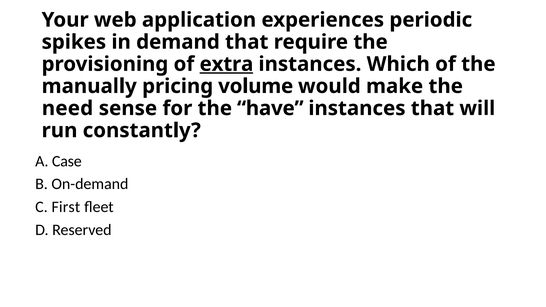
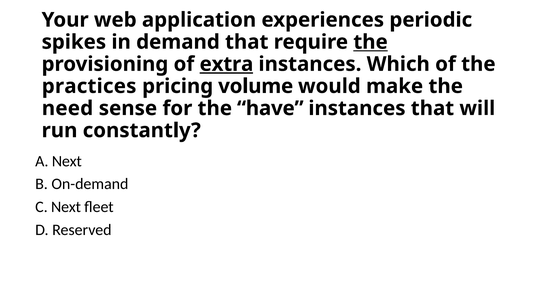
the at (371, 42) underline: none -> present
manually: manually -> practices
A Case: Case -> Next
C First: First -> Next
